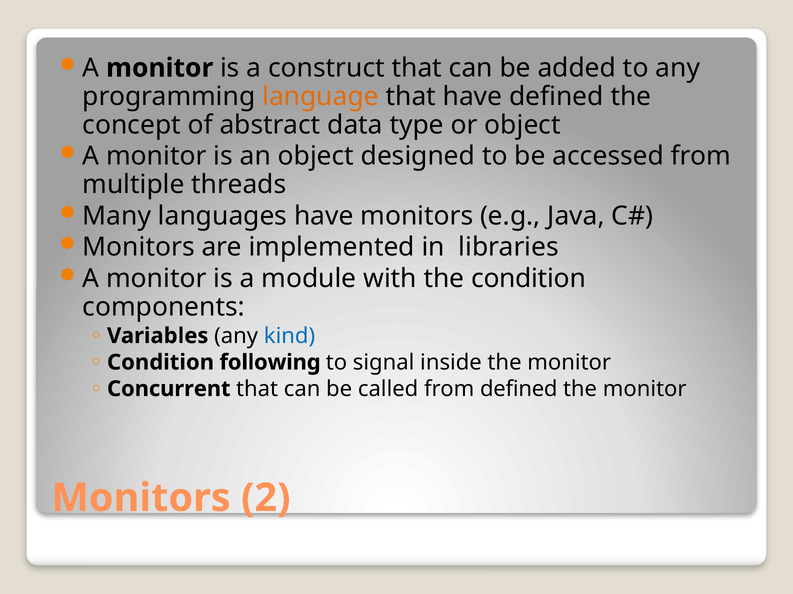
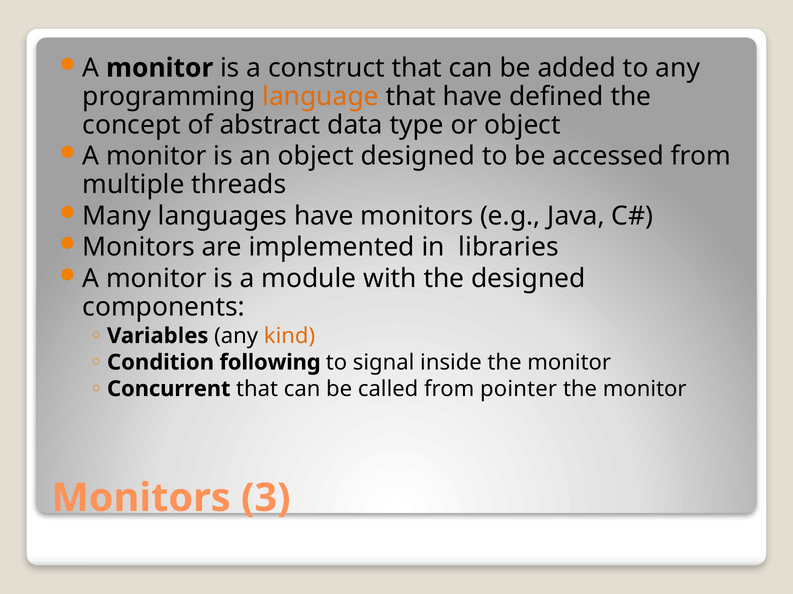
the condition: condition -> designed
kind colour: blue -> orange
from defined: defined -> pointer
2: 2 -> 3
